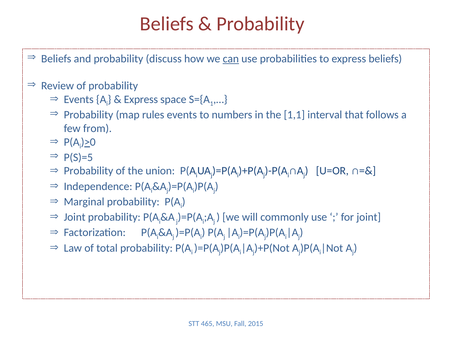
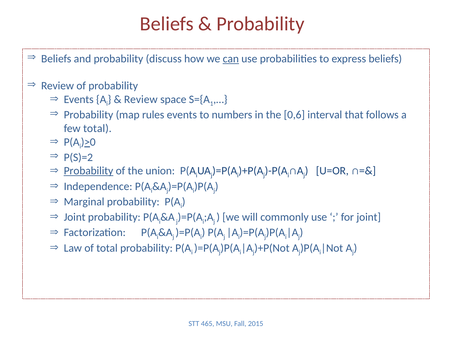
Express at (141, 99): Express -> Review
1,1: 1,1 -> 0,6
few from: from -> total
P(S)=5: P(S)=5 -> P(S)=2
Probability at (88, 171) underline: none -> present
